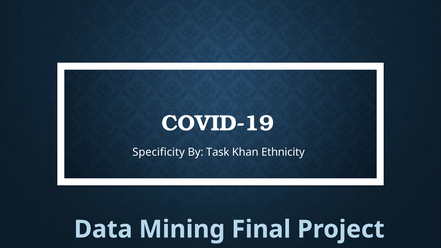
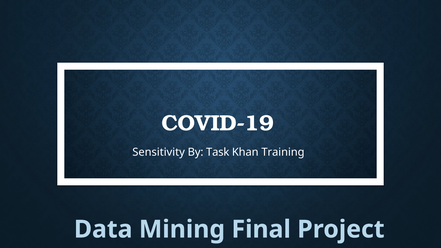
Specificity: Specificity -> Sensitivity
Ethnicity: Ethnicity -> Training
